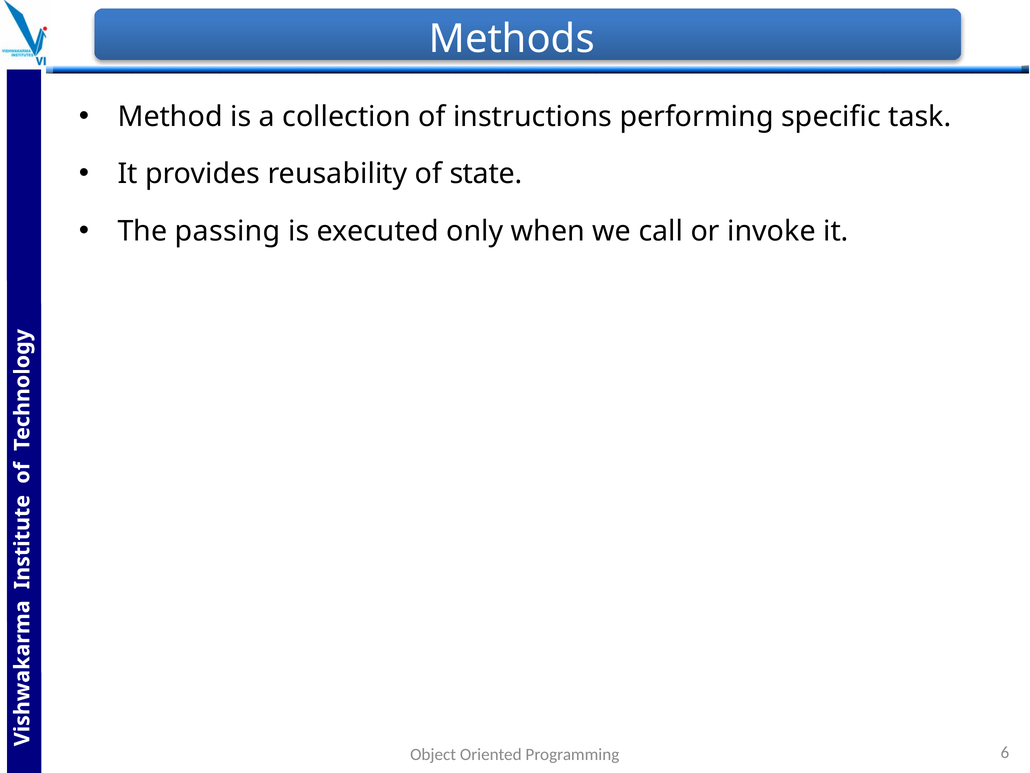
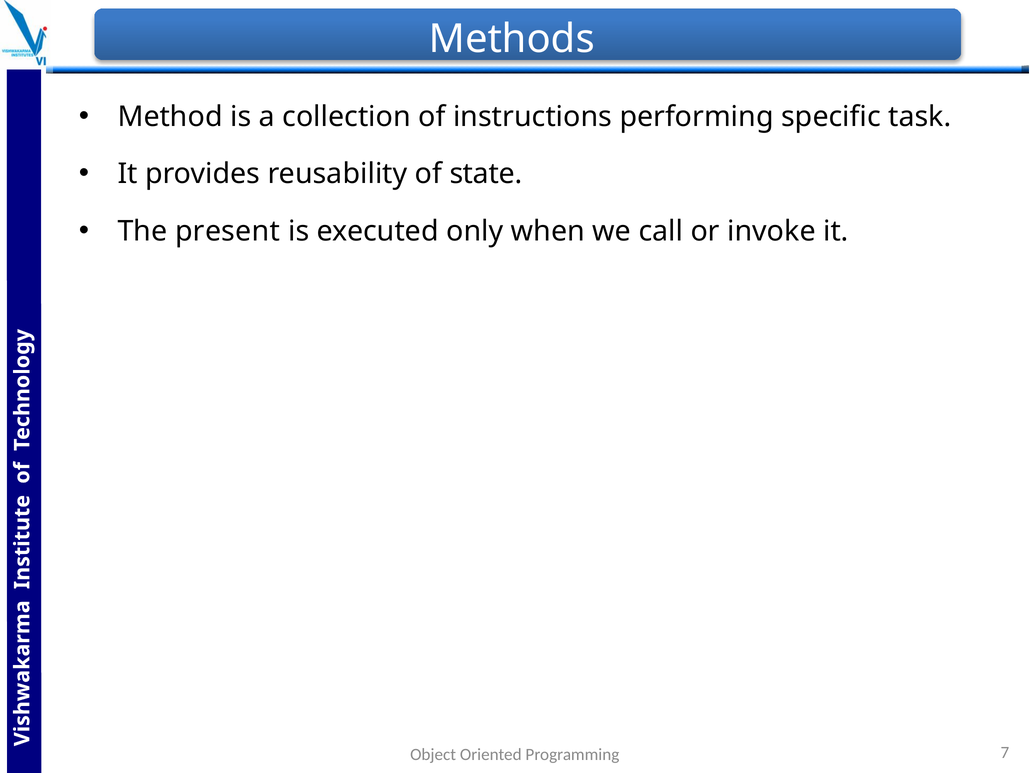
passing: passing -> present
6: 6 -> 7
